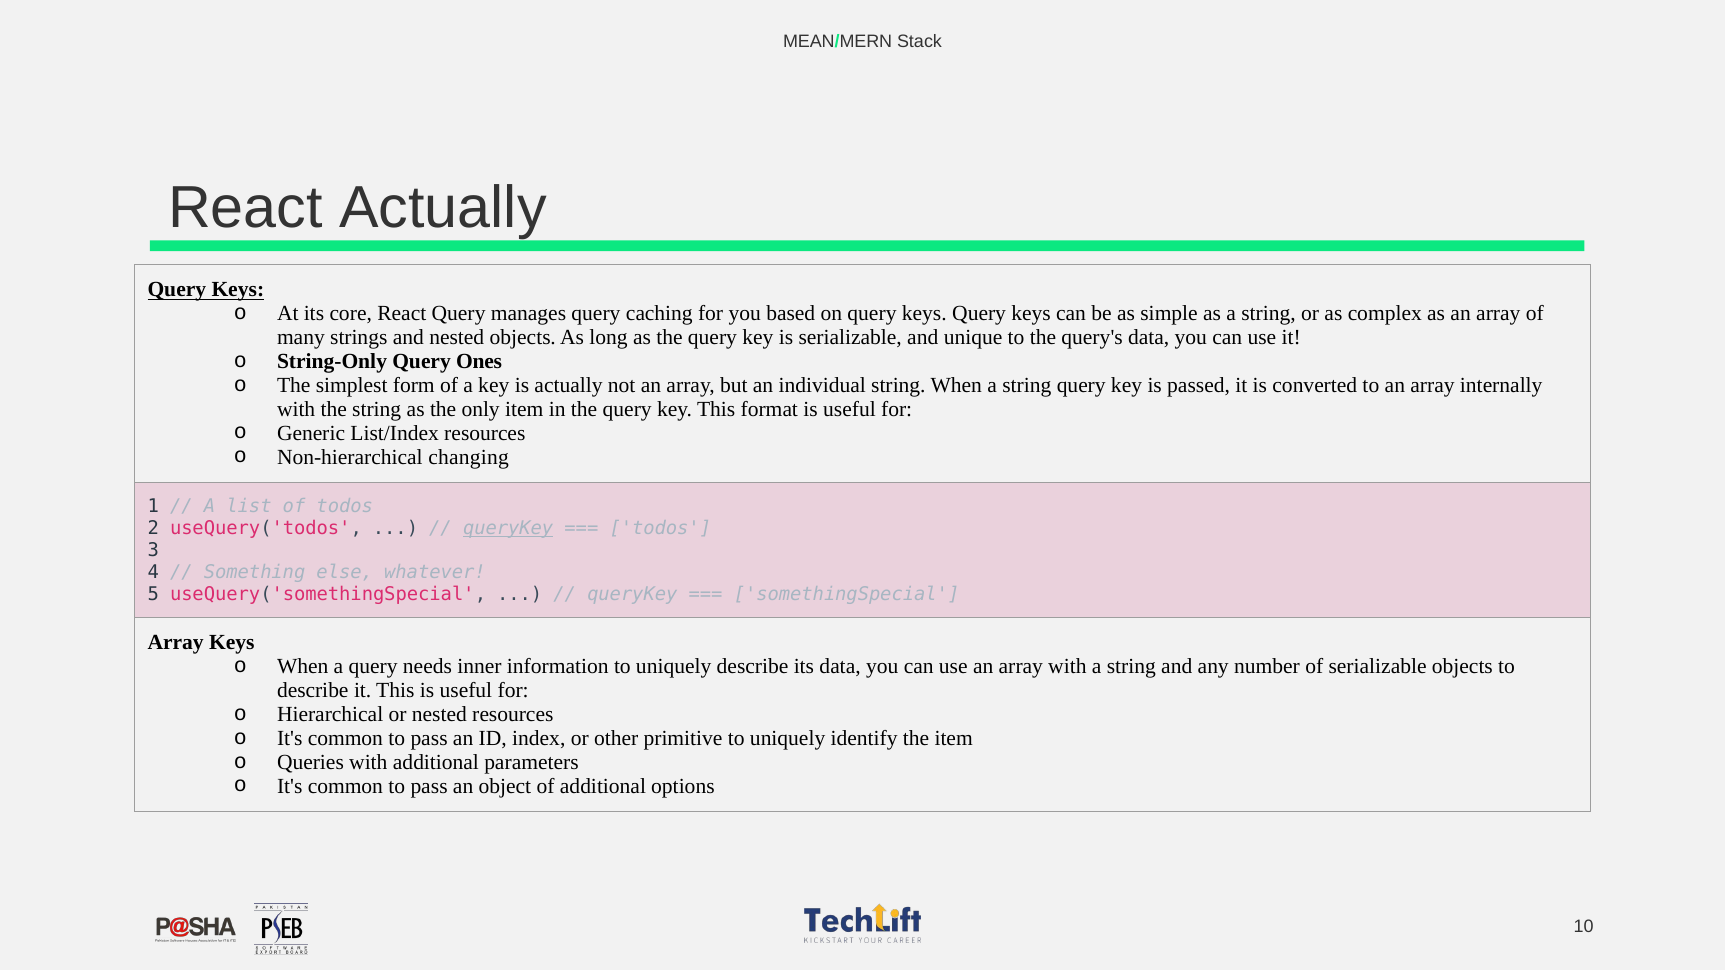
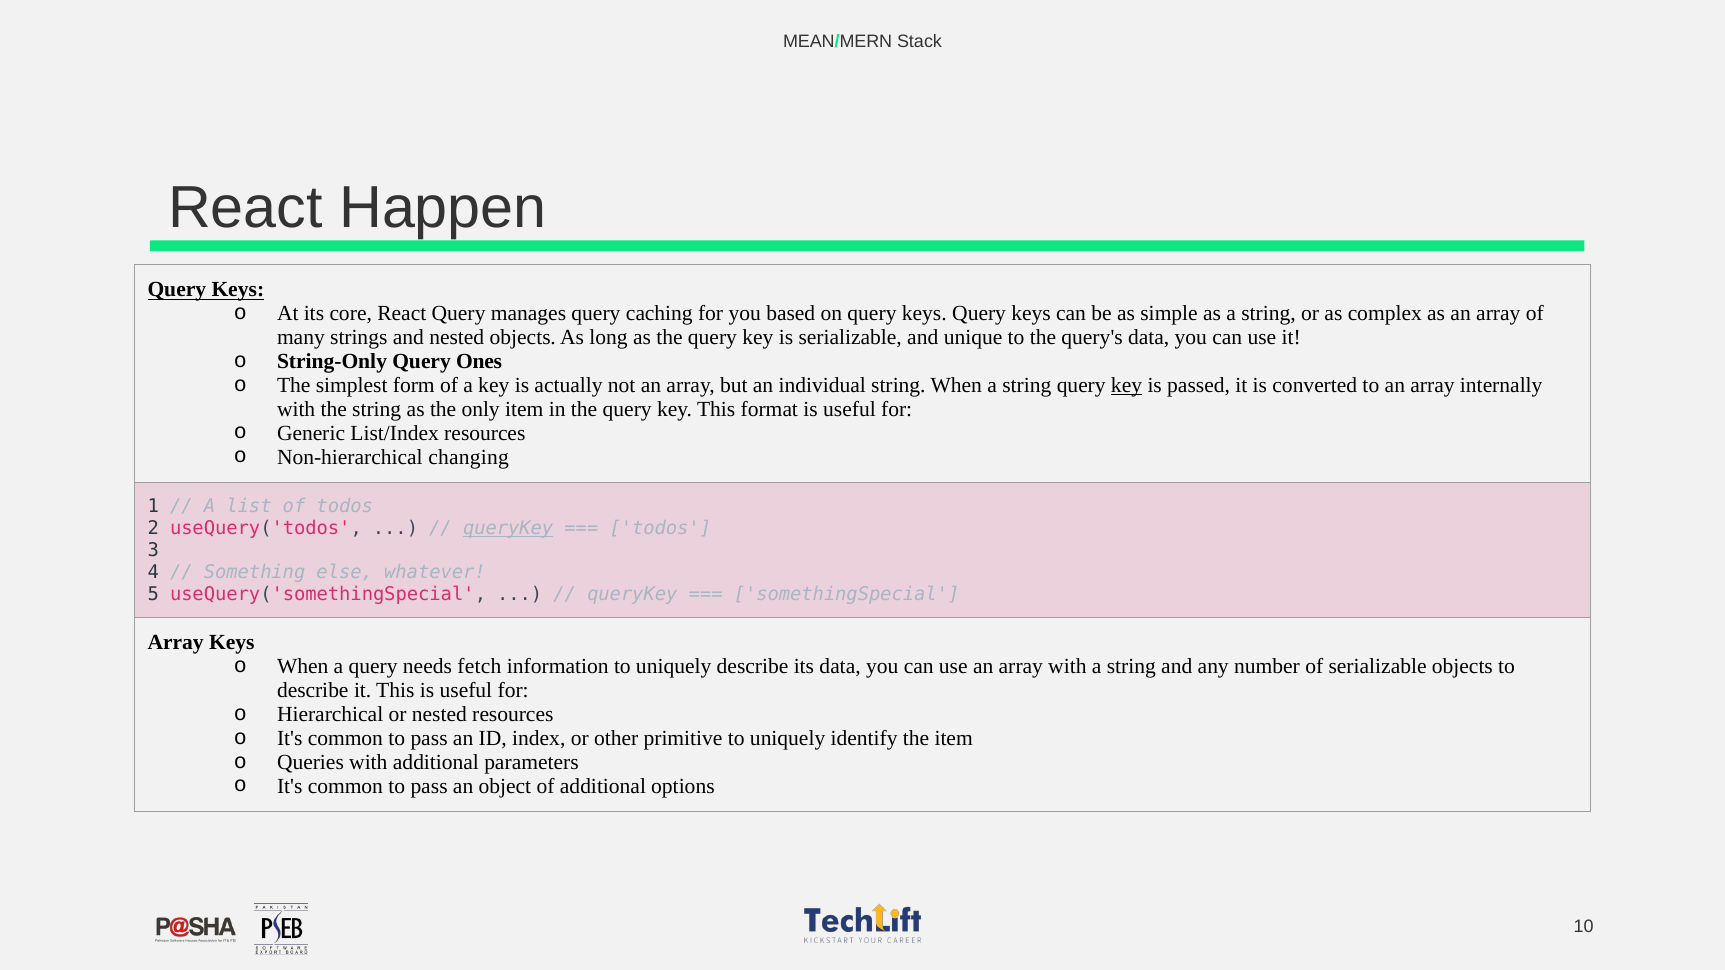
React Actually: Actually -> Happen
key at (1127, 386) underline: none -> present
inner: inner -> fetch
